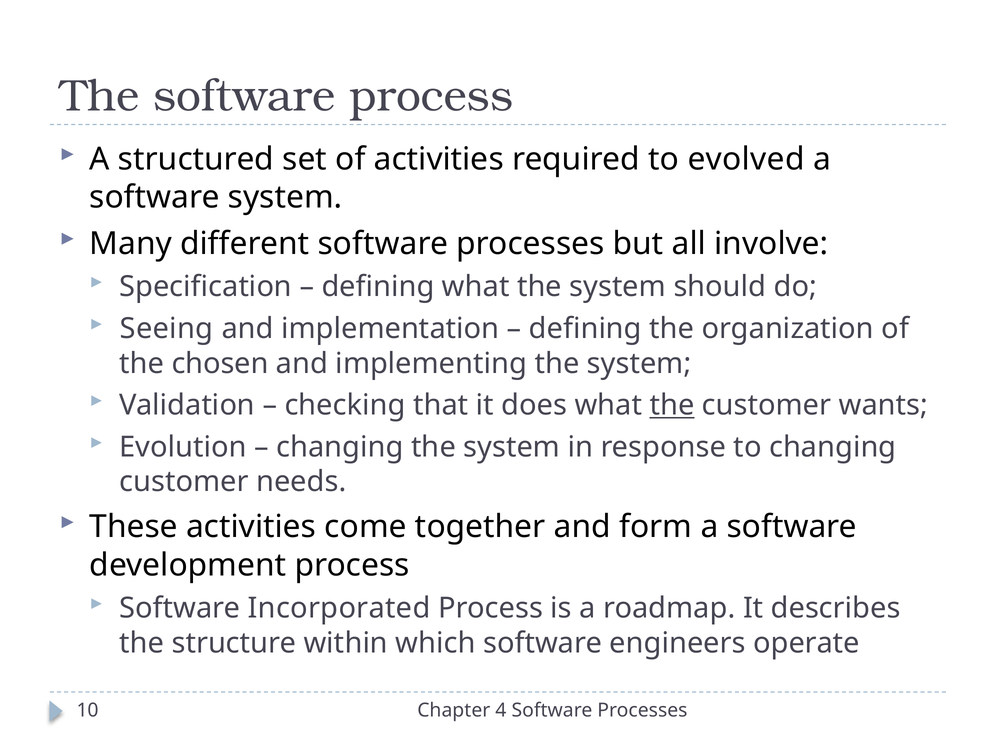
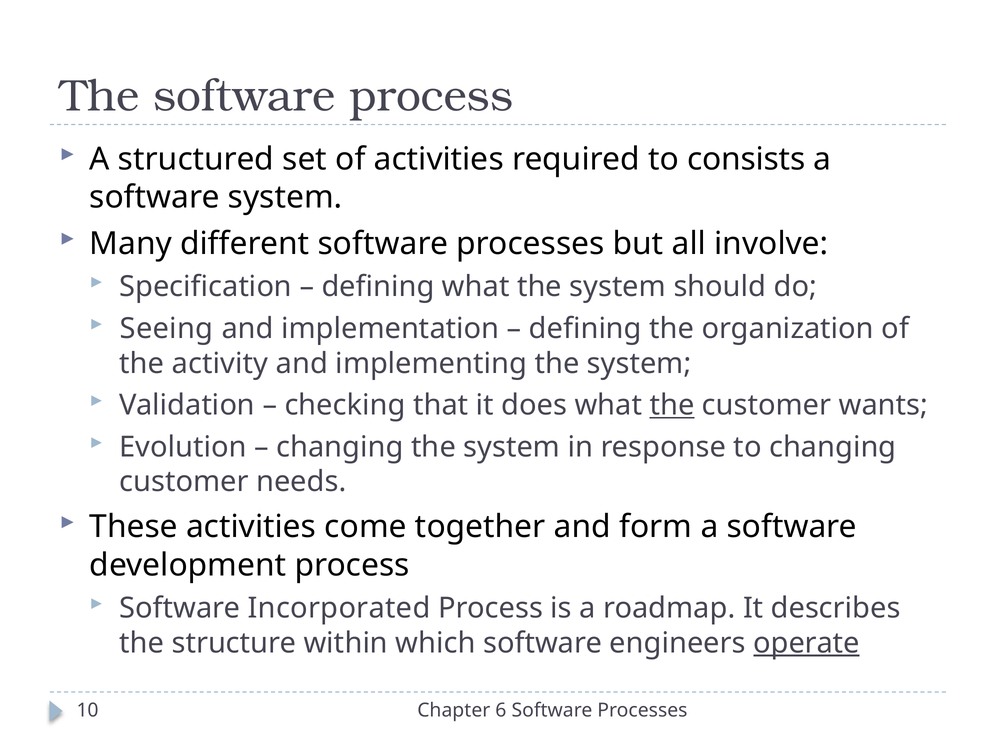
evolved: evolved -> consists
chosen: chosen -> activity
operate underline: none -> present
4: 4 -> 6
